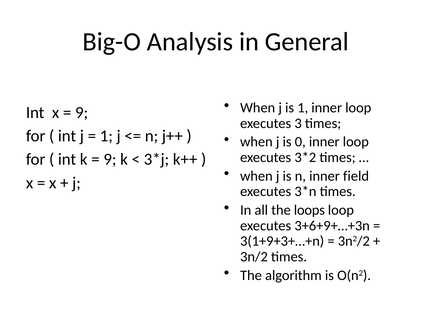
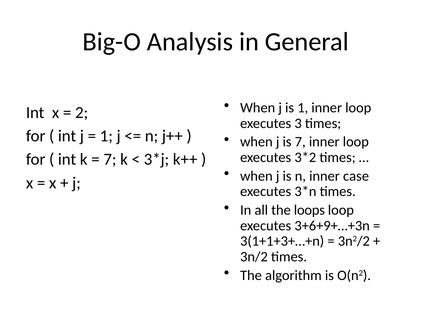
9 at (82, 112): 9 -> 2
is 0: 0 -> 7
9 at (110, 159): 9 -> 7
field: field -> case
3(1+9+3+…+n: 3(1+9+3+…+n -> 3(1+1+3+…+n
